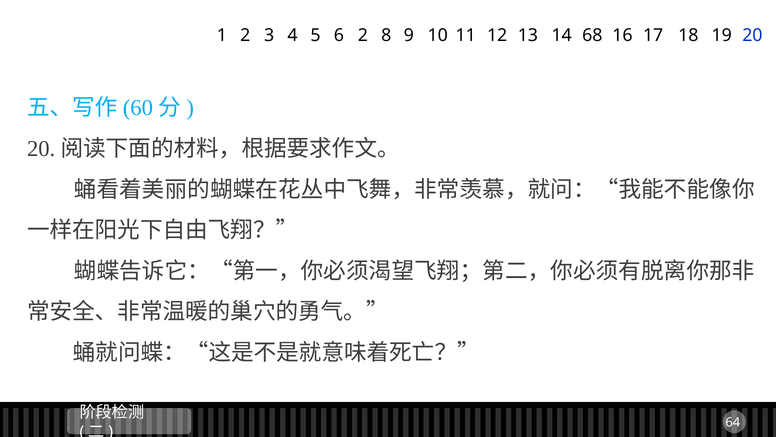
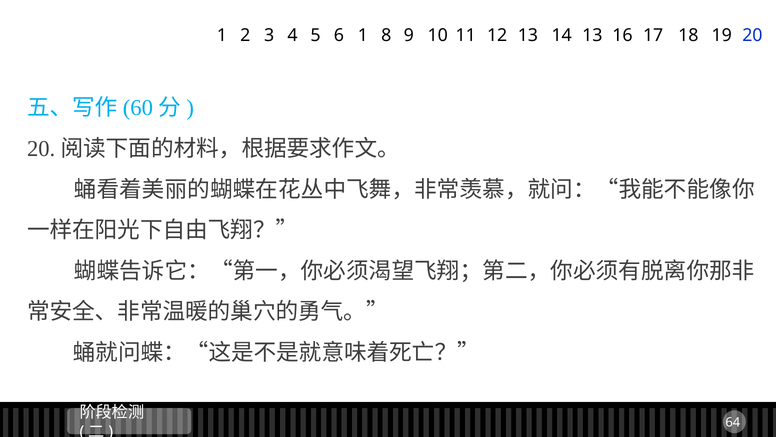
6 2: 2 -> 1
14 68: 68 -> 13
